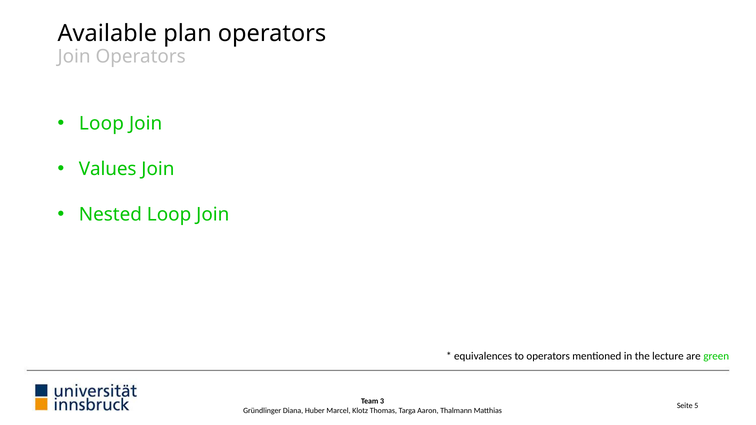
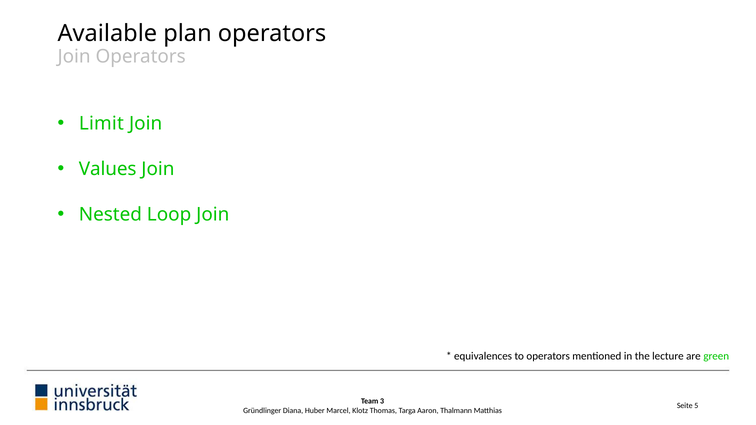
Loop at (101, 124): Loop -> Limit
